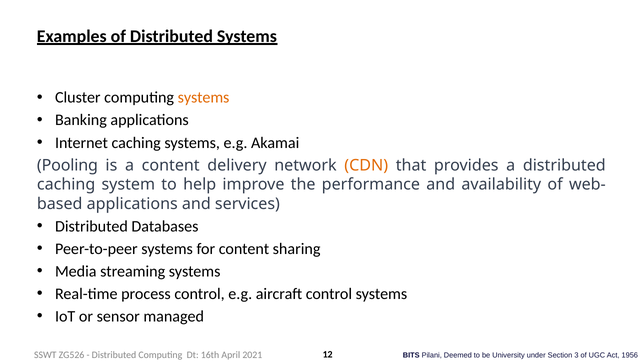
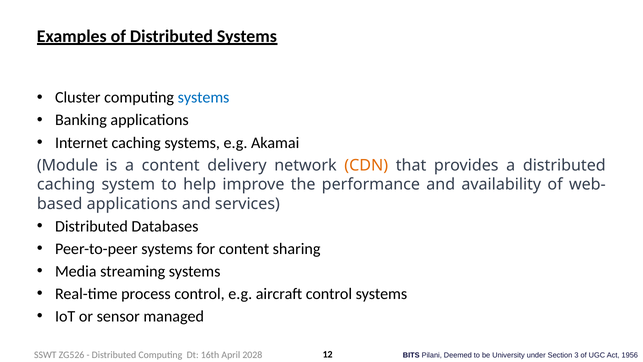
systems at (204, 98) colour: orange -> blue
Pooling: Pooling -> Module
2021: 2021 -> 2028
